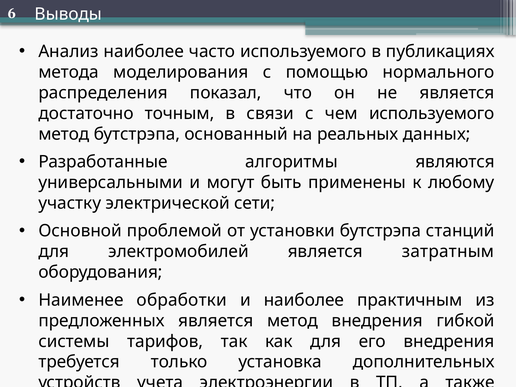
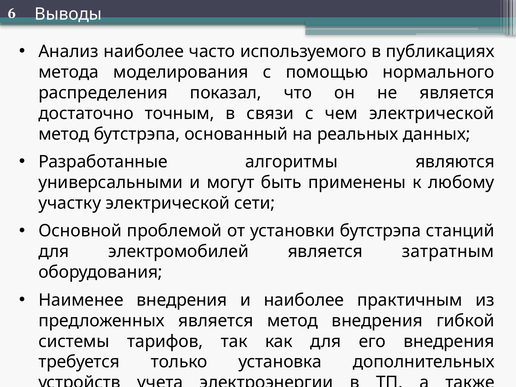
чем используемого: используемого -> электрической
Наименее обработки: обработки -> внедрения
